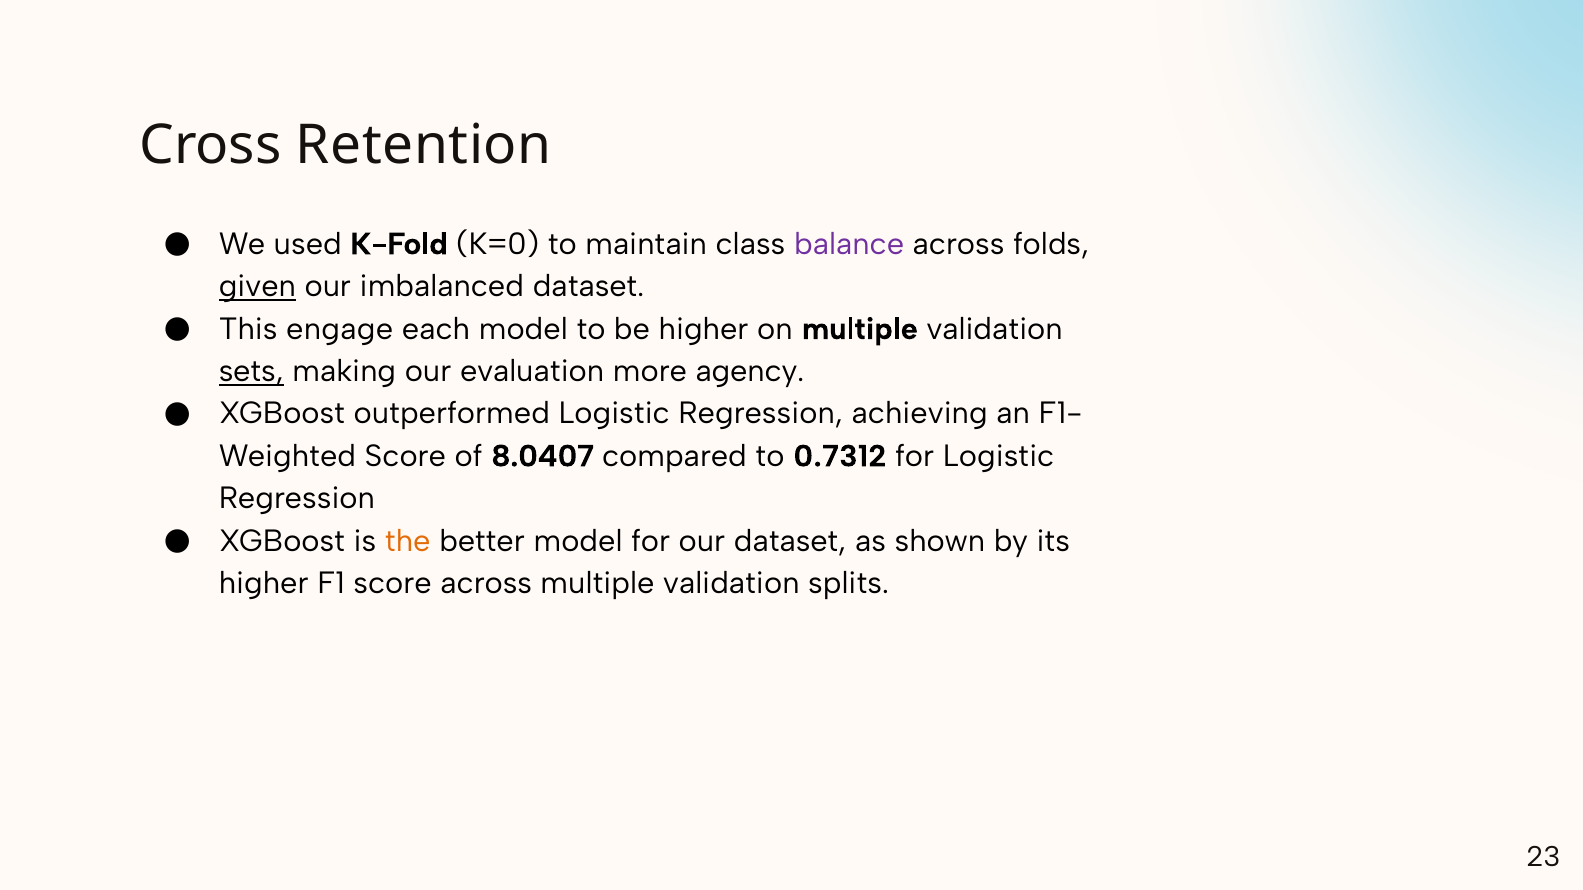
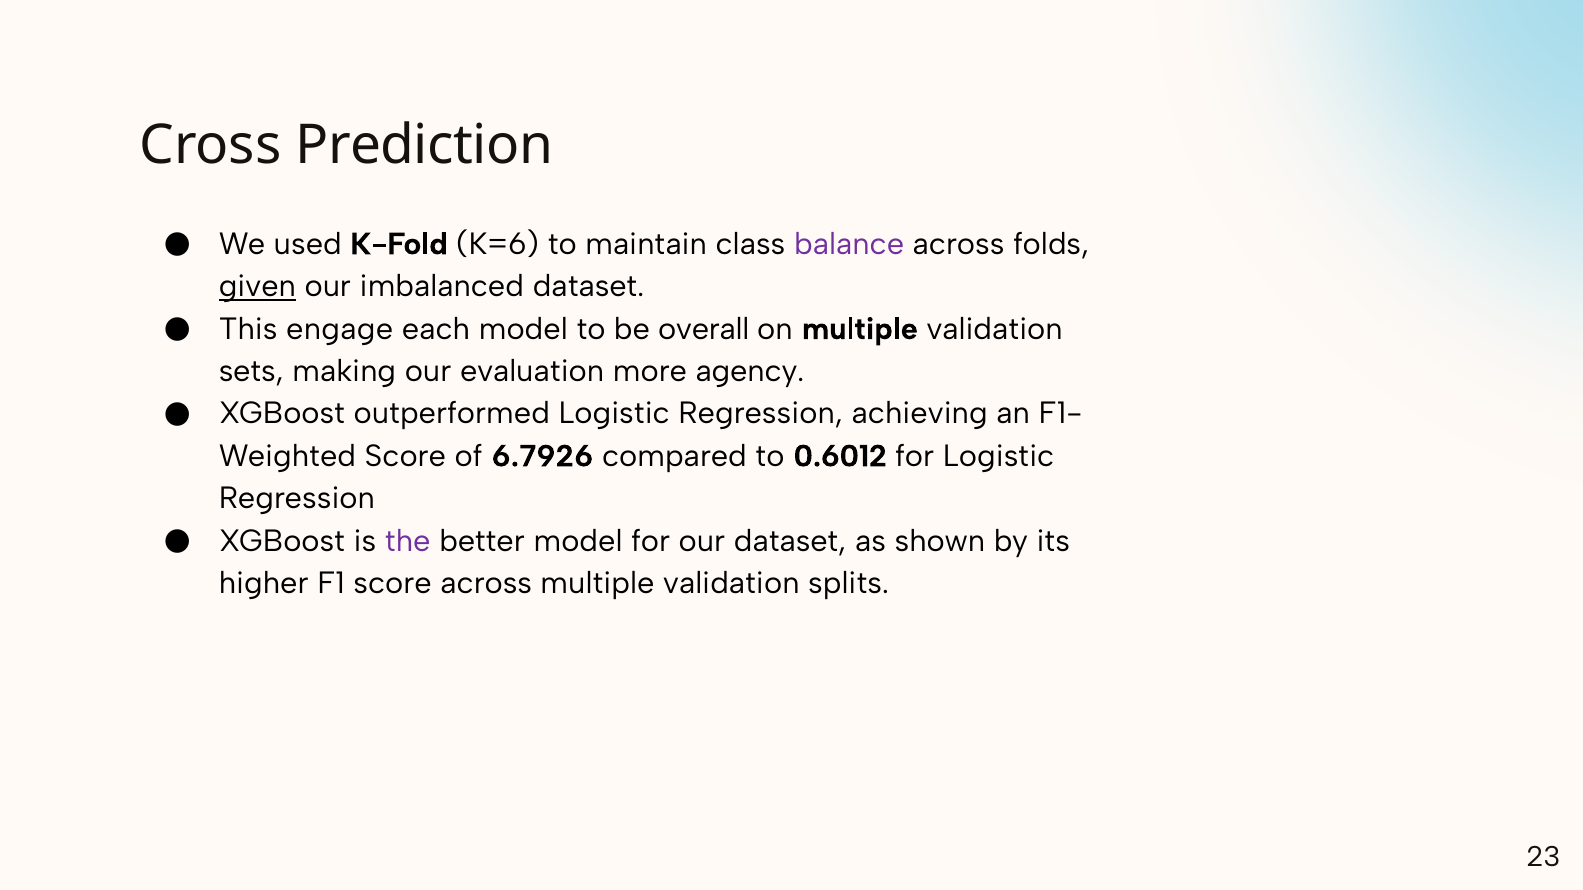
Retention: Retention -> Prediction
K=0: K=0 -> K=6
be higher: higher -> overall
sets underline: present -> none
8.0407: 8.0407 -> 6.7926
0.7312: 0.7312 -> 0.6012
the colour: orange -> purple
